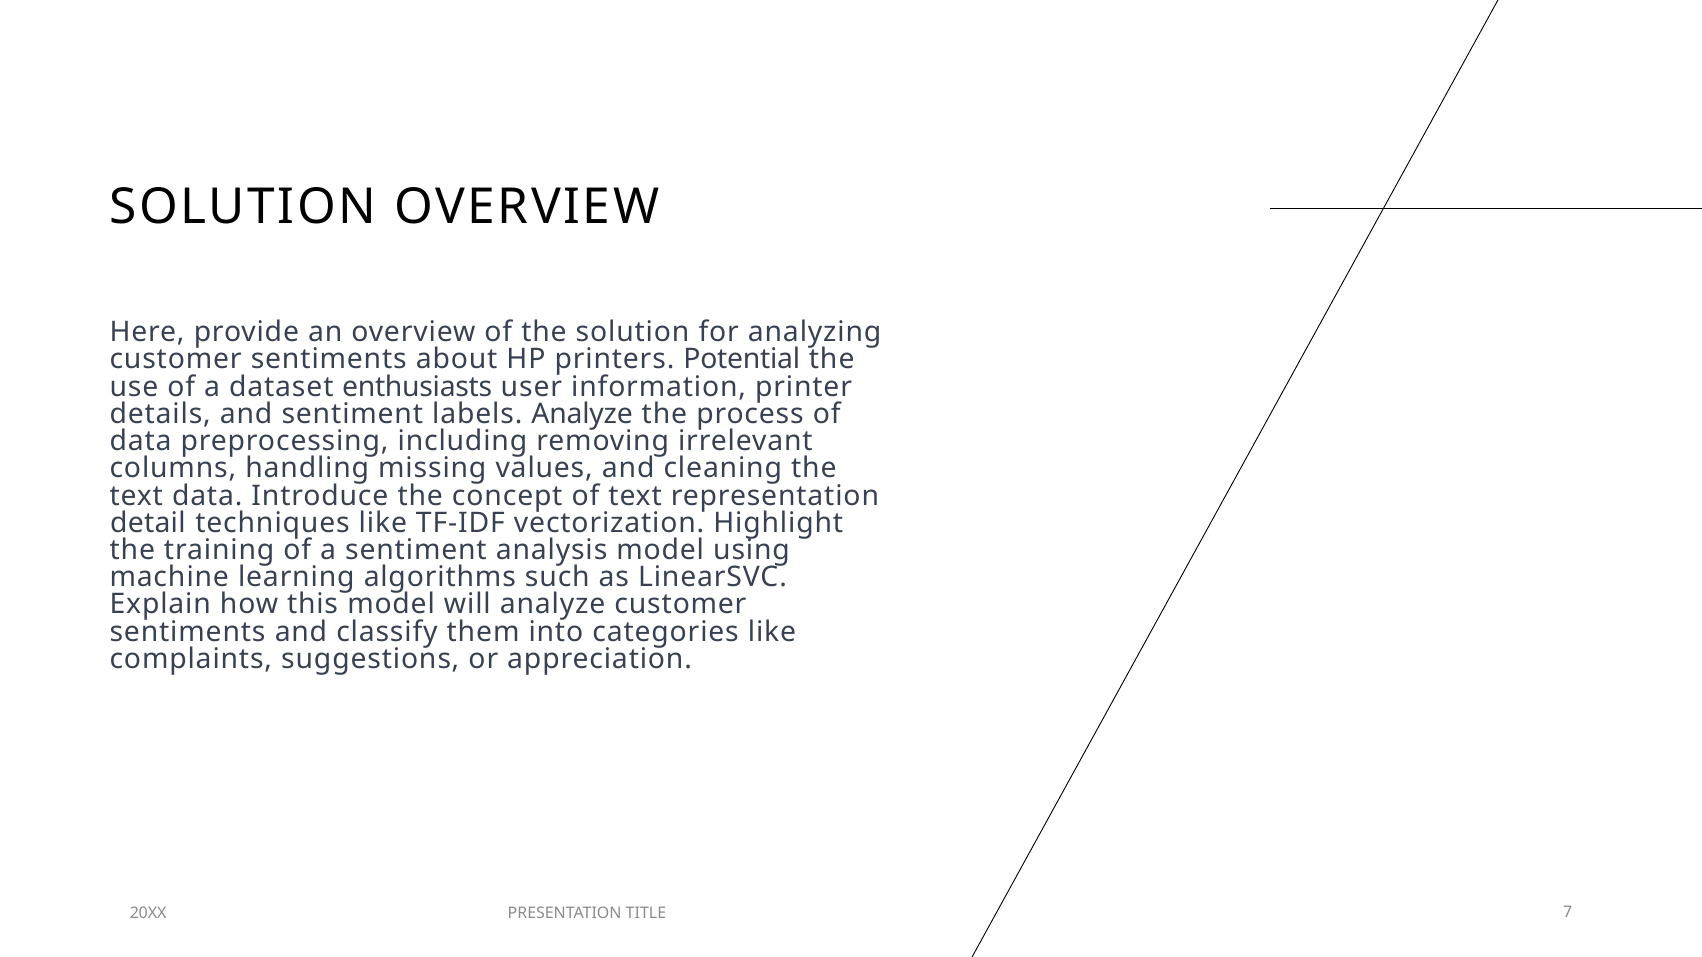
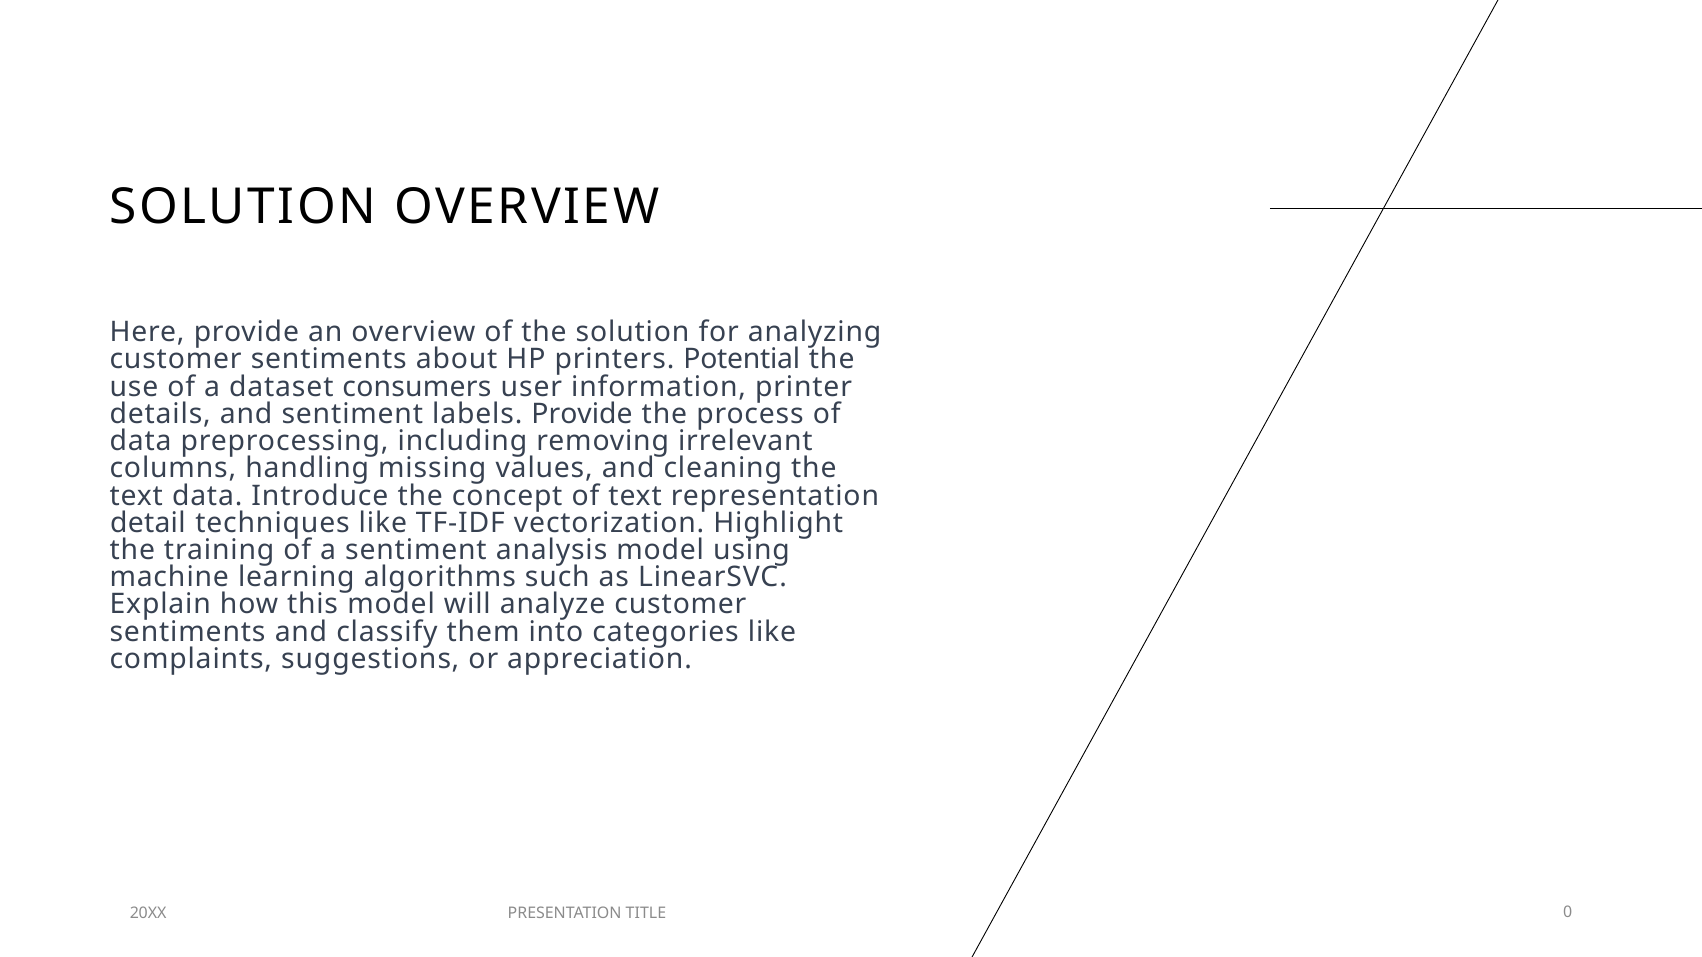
enthusiasts: enthusiasts -> consumers
labels Analyze: Analyze -> Provide
7: 7 -> 0
